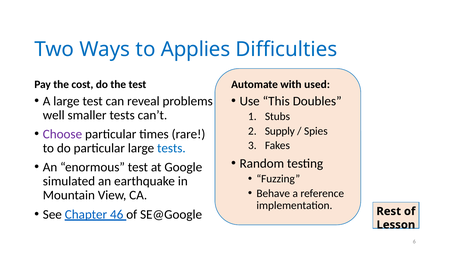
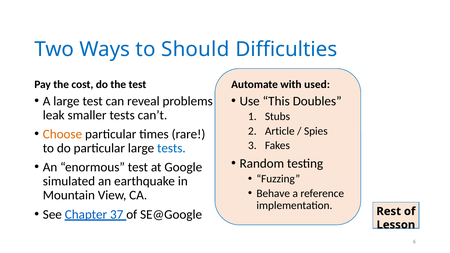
Applies: Applies -> Should
well: well -> leak
Supply: Supply -> Article
Choose colour: purple -> orange
46: 46 -> 37
